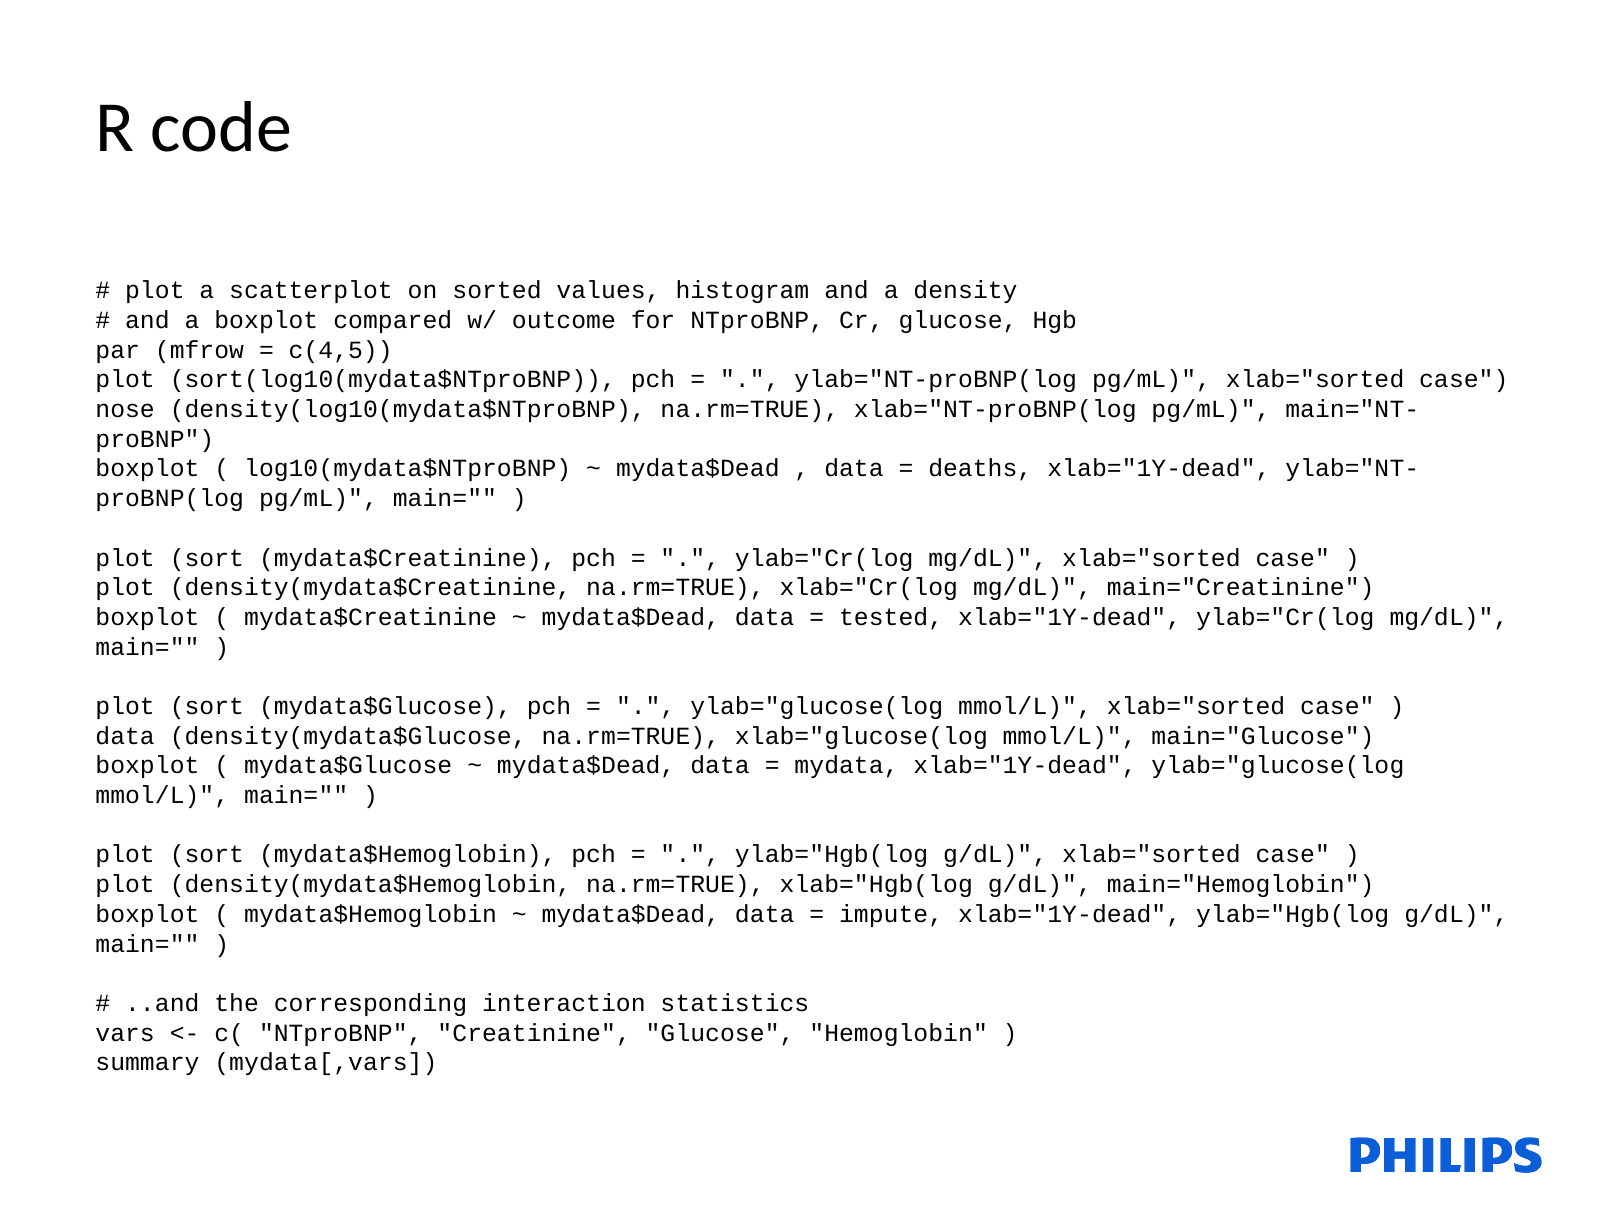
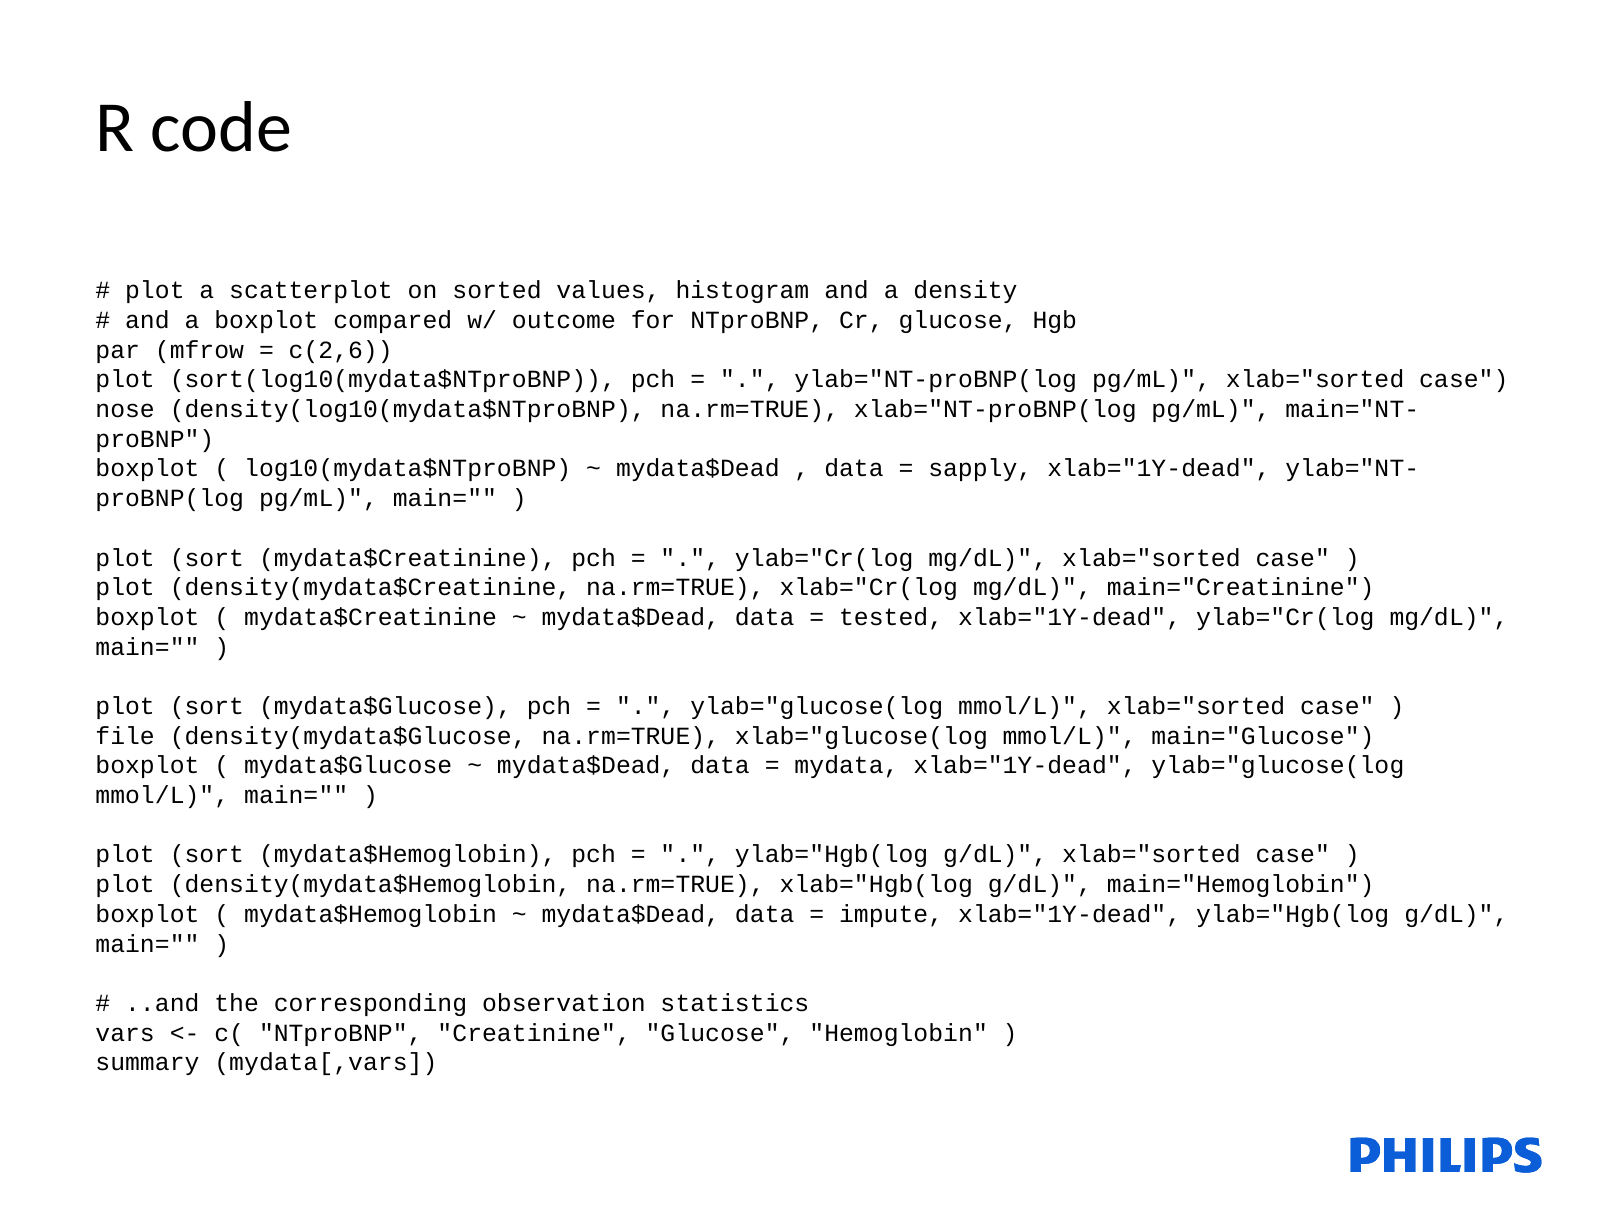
c(4,5: c(4,5 -> c(2,6
deaths: deaths -> sapply
data at (125, 736): data -> file
interaction: interaction -> observation
